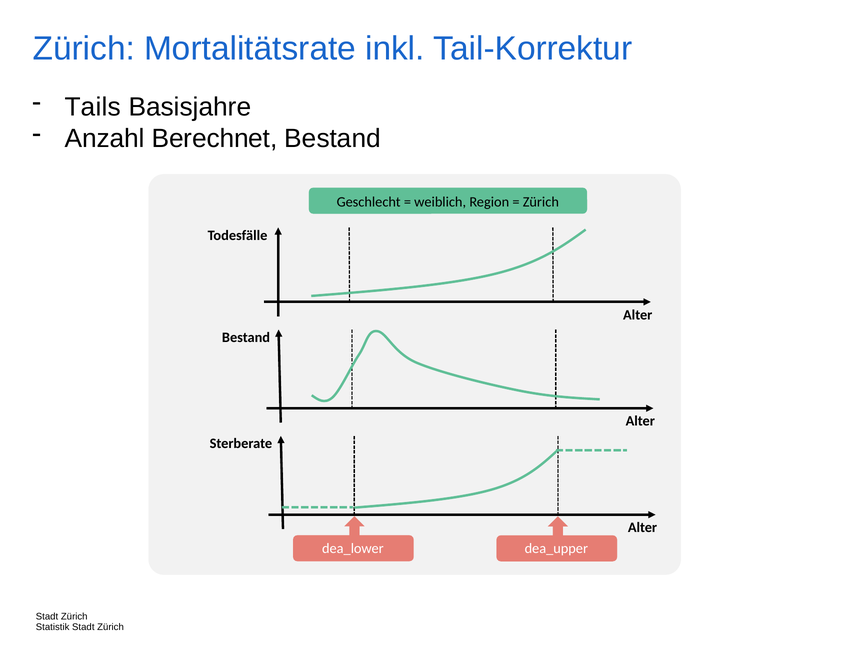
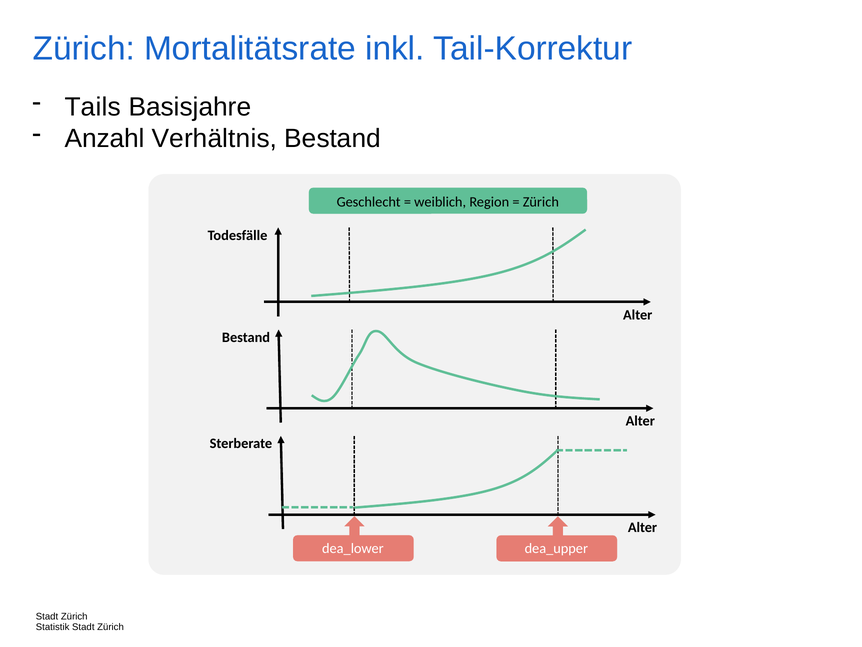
Berechnet: Berechnet -> Verhältnis
